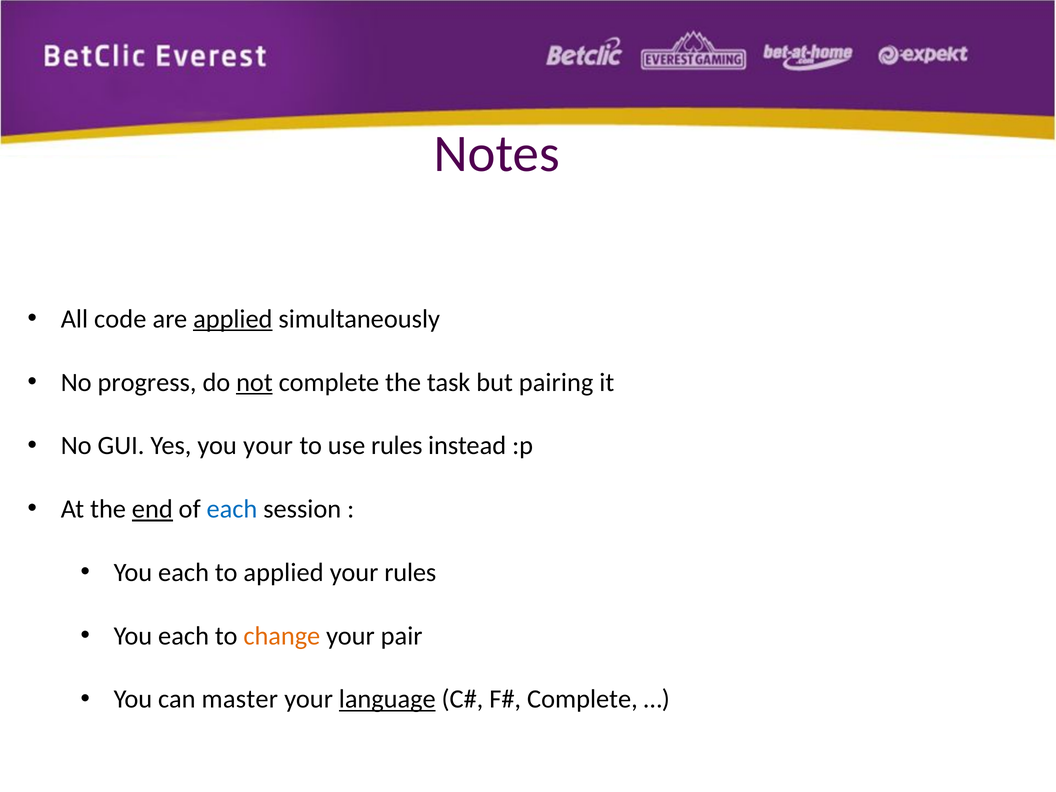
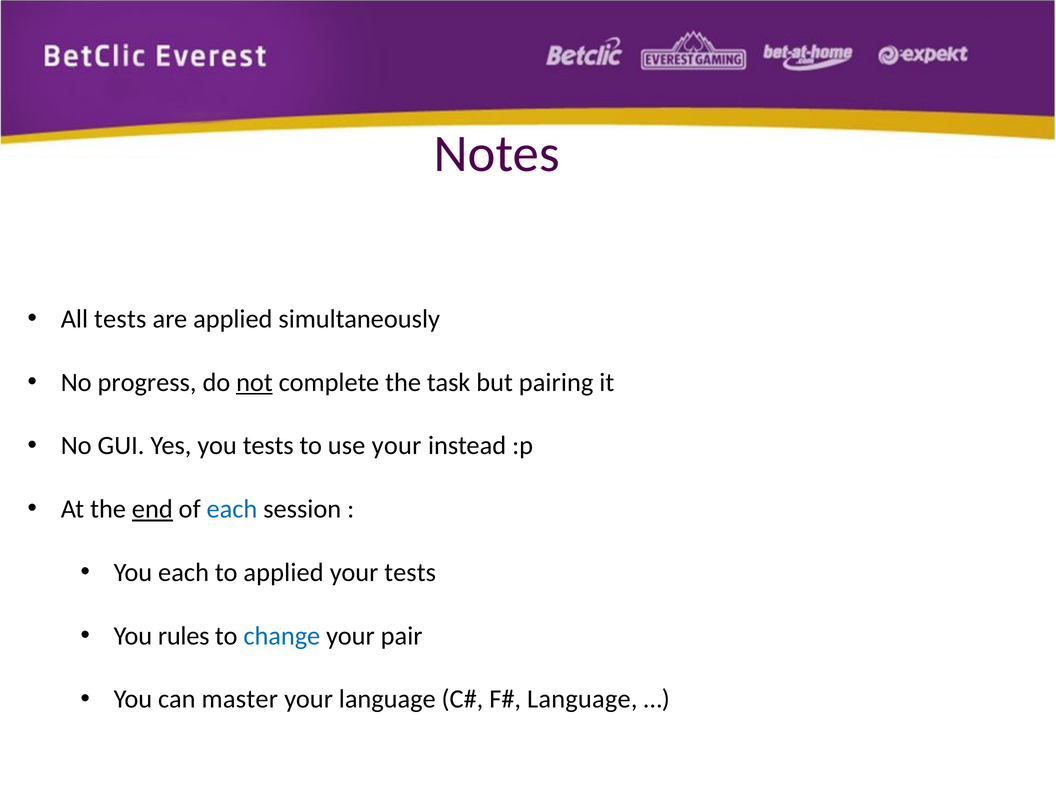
All code: code -> tests
applied at (233, 319) underline: present -> none
you your: your -> tests
use rules: rules -> your
your rules: rules -> tests
each at (184, 636): each -> rules
change colour: orange -> blue
language at (387, 699) underline: present -> none
Complete at (582, 699): Complete -> Language
